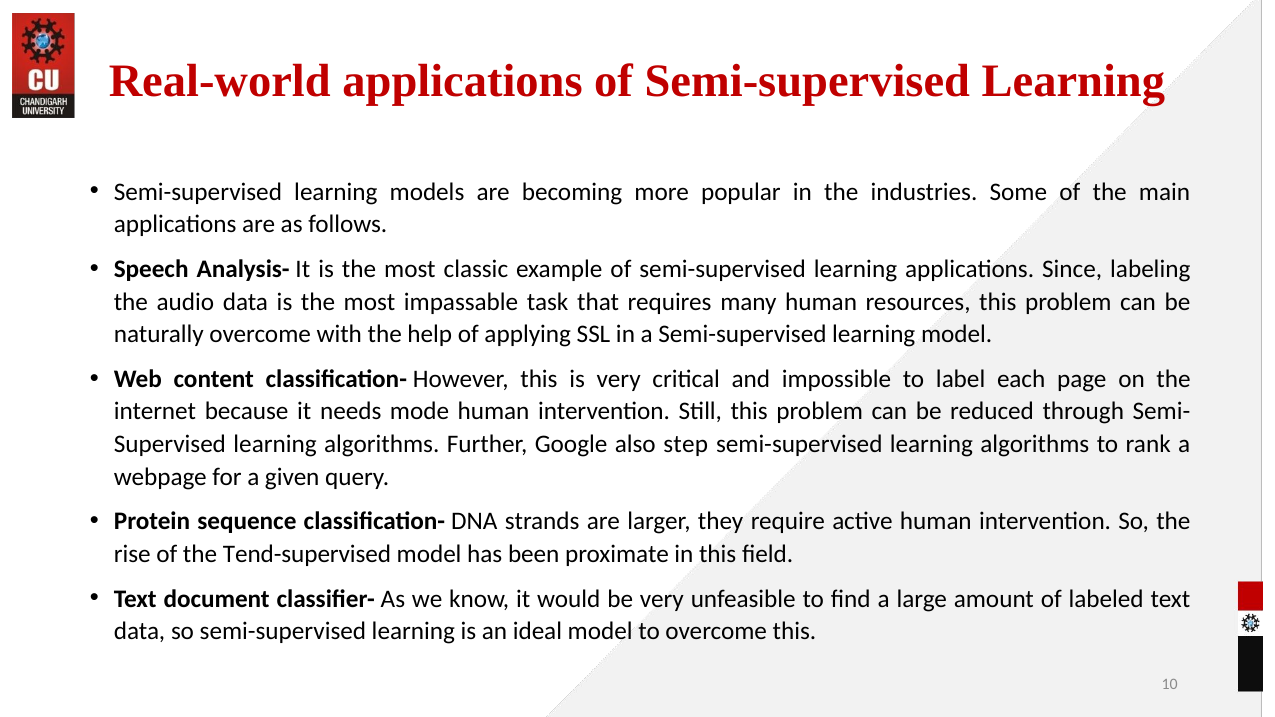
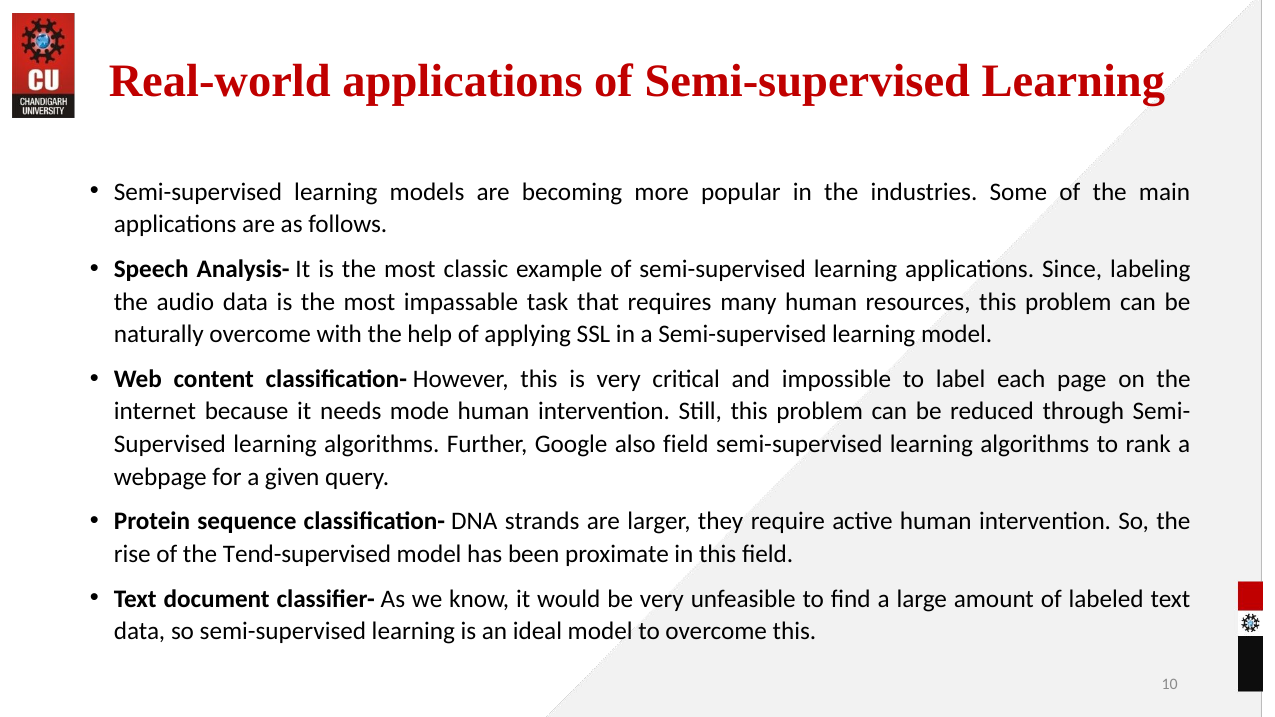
also step: step -> field
